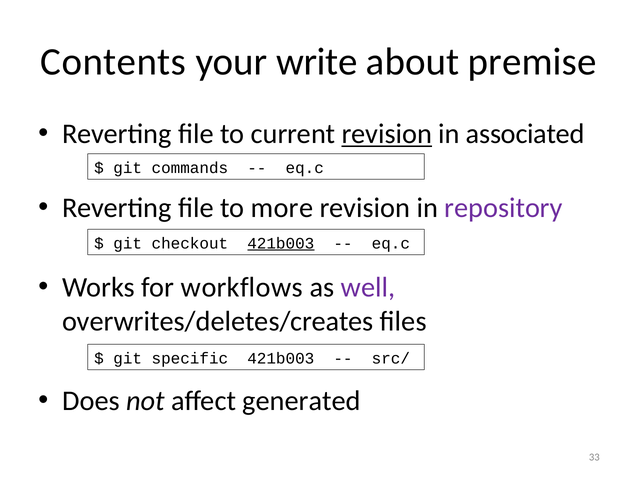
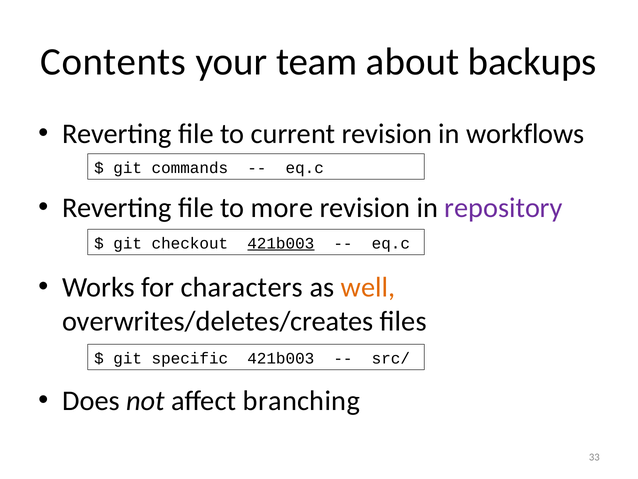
write: write -> team
premise: premise -> backups
revision at (387, 134) underline: present -> none
associated: associated -> workflows
workflows: workflows -> characters
well colour: purple -> orange
generated: generated -> branching
